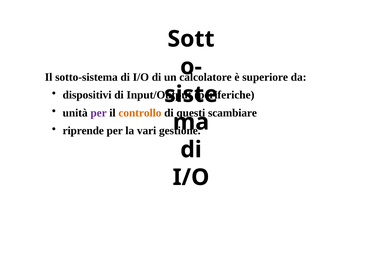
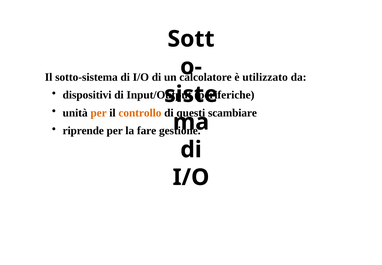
superiore: superiore -> utilizzato
per at (99, 113) colour: purple -> orange
vari: vari -> fare
